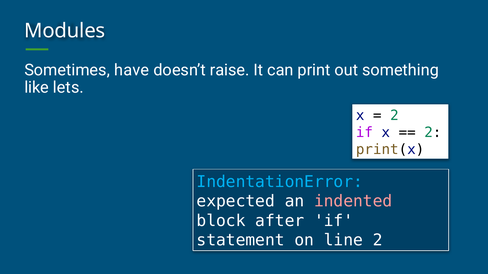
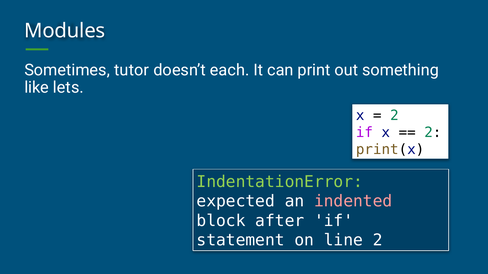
have: have -> tutor
raise: raise -> each
IndentationError colour: light blue -> light green
